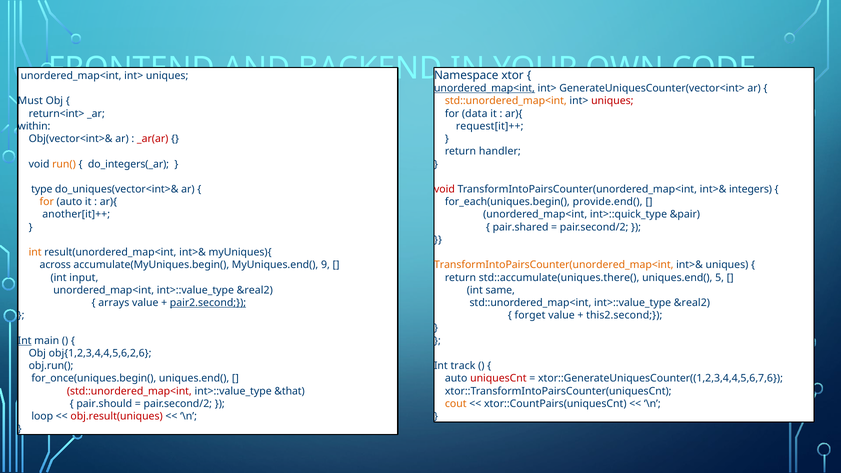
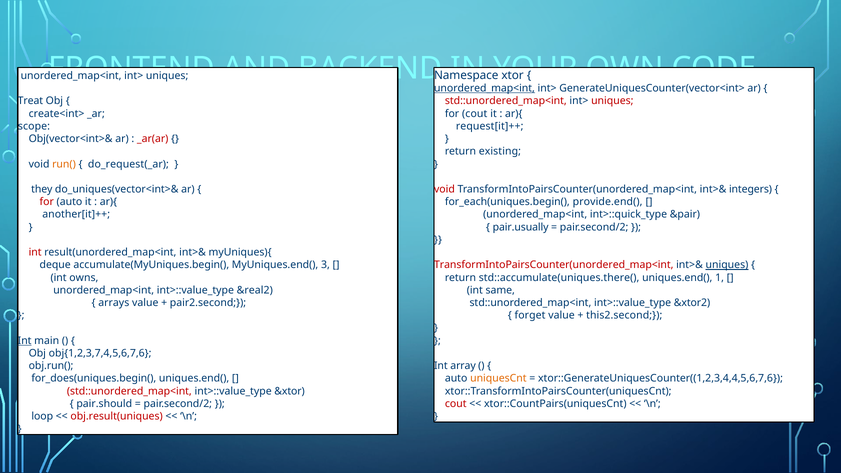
Must: Must -> Treat
std::unordered_map<int at (506, 101) colour: orange -> red
return<int>: return<int> -> create<int>
for data: data -> cout
within: within -> scope
handler: handler -> existing
do_integers(_ar: do_integers(_ar -> do_request(_ar
type: type -> they
for at (47, 202) colour: orange -> red
pair.shared: pair.shared -> pair.usually
int at (35, 252) colour: orange -> red
across: across -> deque
9: 9 -> 3
TransformIntoPairsCounter(unordered_map<int at (554, 265) colour: orange -> red
uniques at (727, 265) underline: none -> present
input: input -> owns
5: 5 -> 1
pair2.second underline: present -> none
std::unordered_map<int int>::value_type &real2: &real2 -> &xtor2
obj{1,2,3,4,4,5,6,2,6: obj{1,2,3,4,4,5,6,2,6 -> obj{1,2,3,7,4,5,6,7,6
track: track -> array
for_once(uniques.begin(: for_once(uniques.begin( -> for_does(uniques.begin(
uniquesCnt colour: red -> orange
&that: &that -> &xtor
cout at (456, 404) colour: orange -> red
